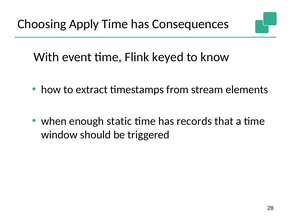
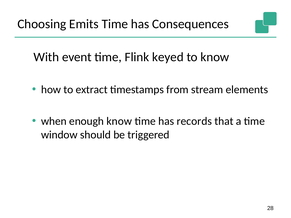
Apply: Apply -> Emits
enough static: static -> know
